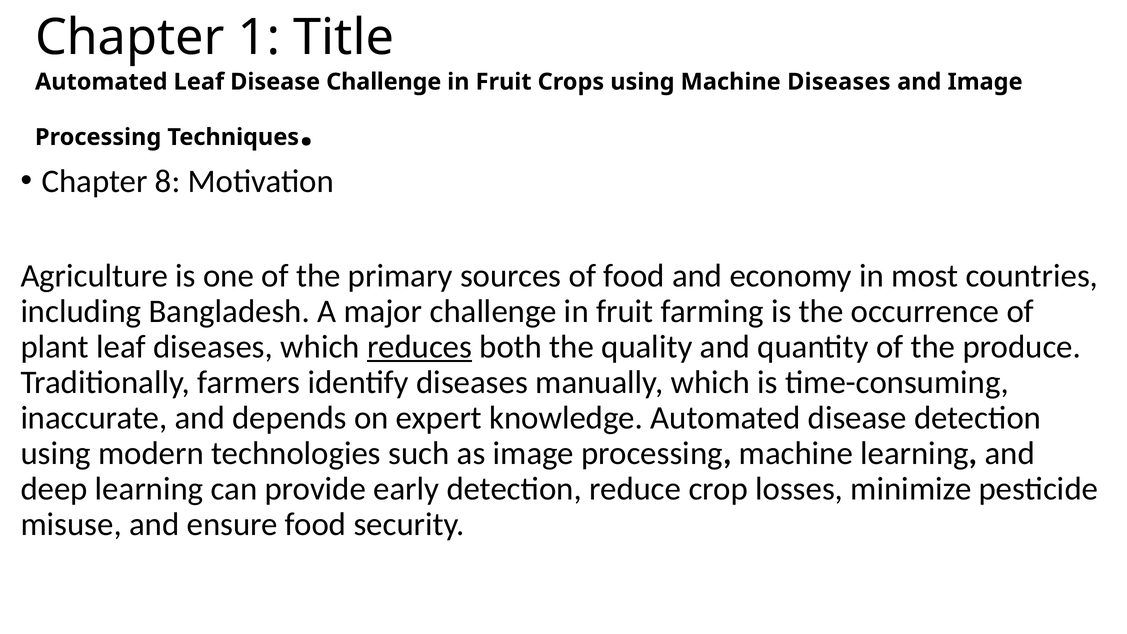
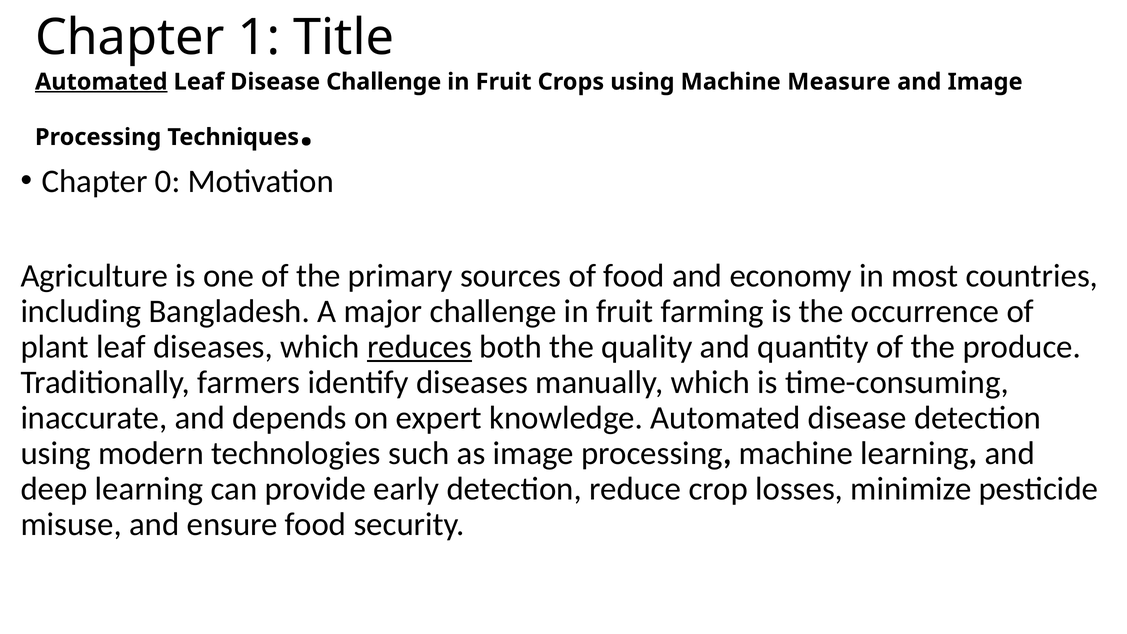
Automated at (101, 82) underline: none -> present
Machine Diseases: Diseases -> Measure
8: 8 -> 0
